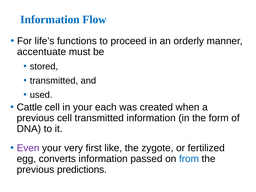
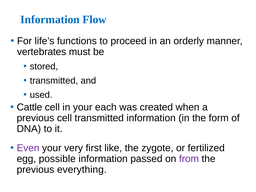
accentuate: accentuate -> vertebrates
converts: converts -> possible
from colour: blue -> purple
predictions: predictions -> everything
